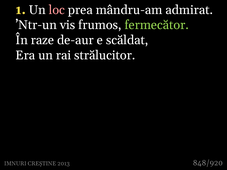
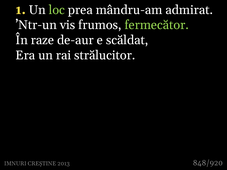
loc colour: pink -> light green
